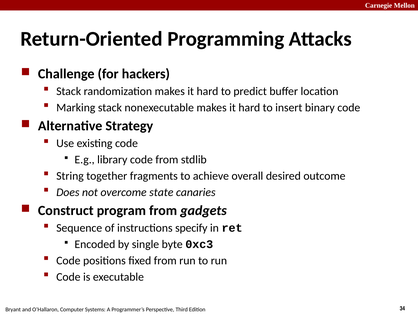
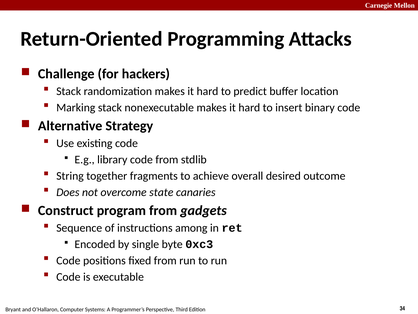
specify: specify -> among
